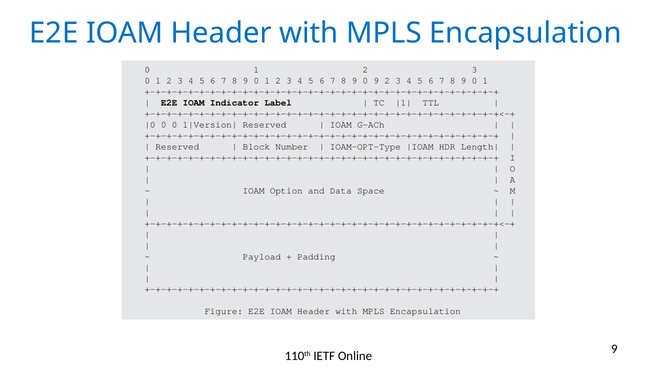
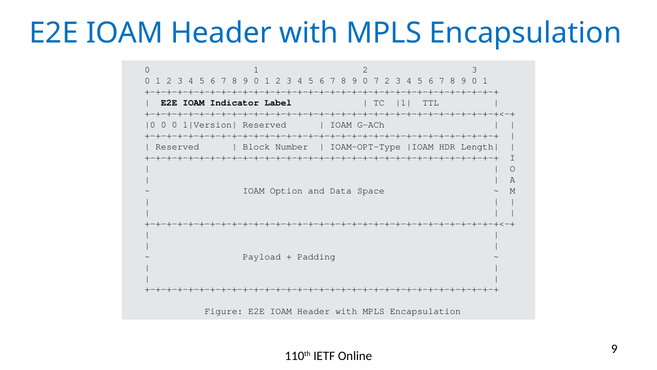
0 9: 9 -> 7
